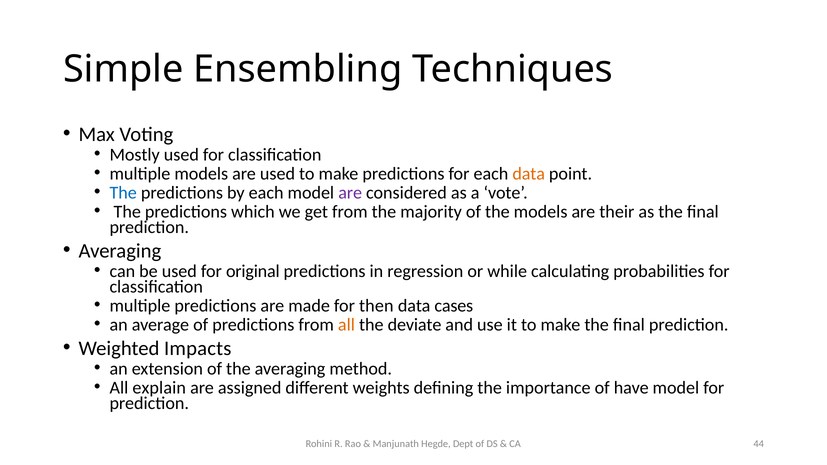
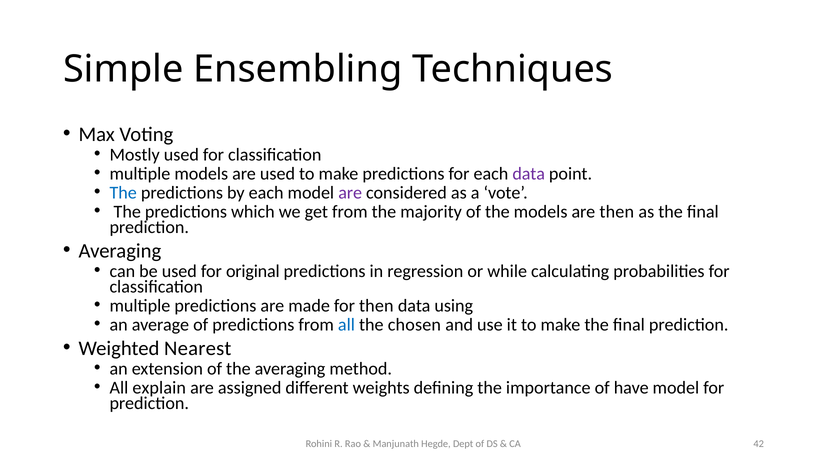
data at (529, 174) colour: orange -> purple
are their: their -> then
cases: cases -> using
all at (346, 325) colour: orange -> blue
deviate: deviate -> chosen
Impacts: Impacts -> Nearest
44: 44 -> 42
